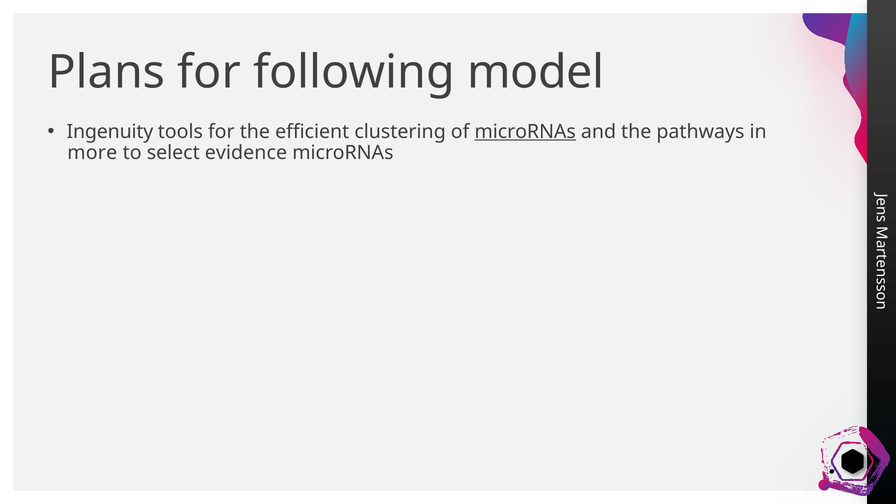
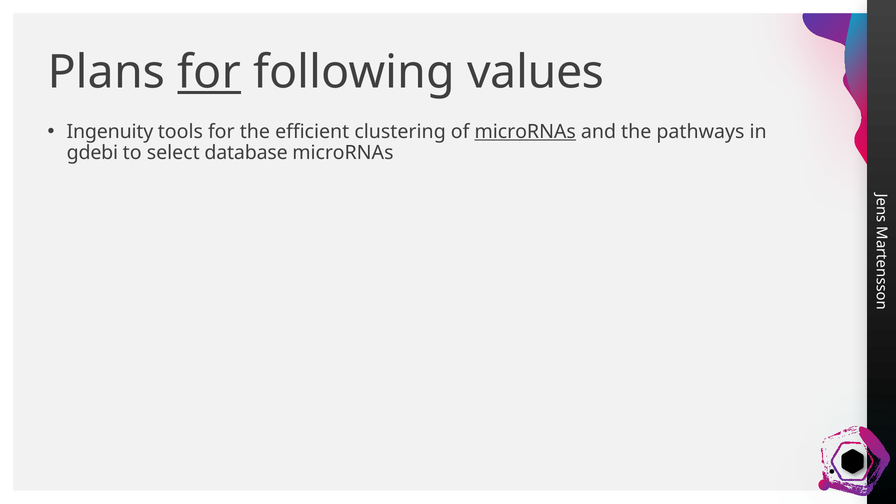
for at (209, 73) underline: none -> present
model: model -> values
more: more -> gdebi
evidence: evidence -> database
